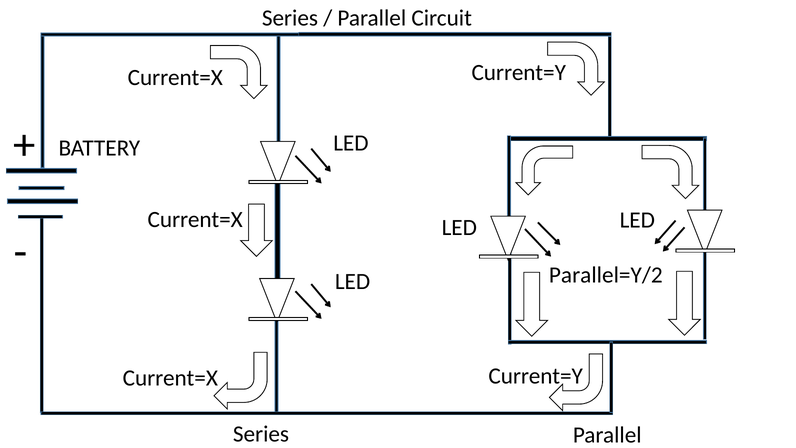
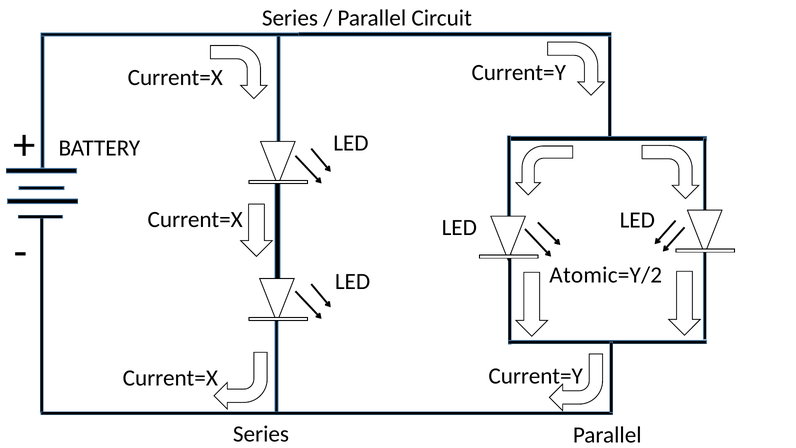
Parallel=Y/2: Parallel=Y/2 -> Atomic=Y/2
